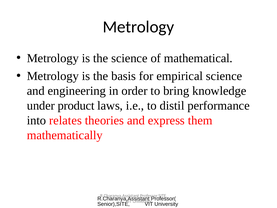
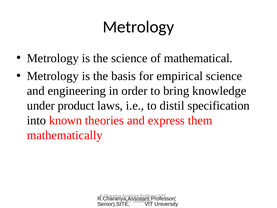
performance: performance -> specification
relates: relates -> known
